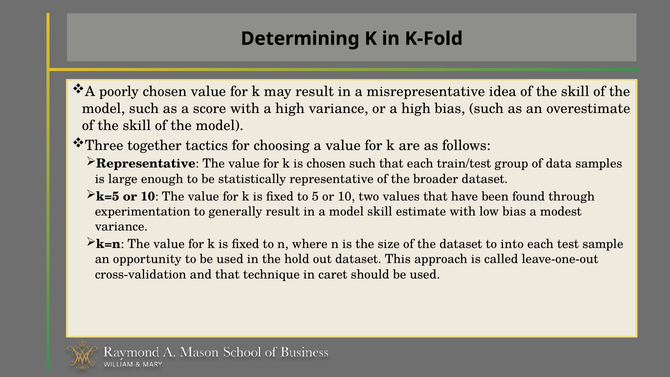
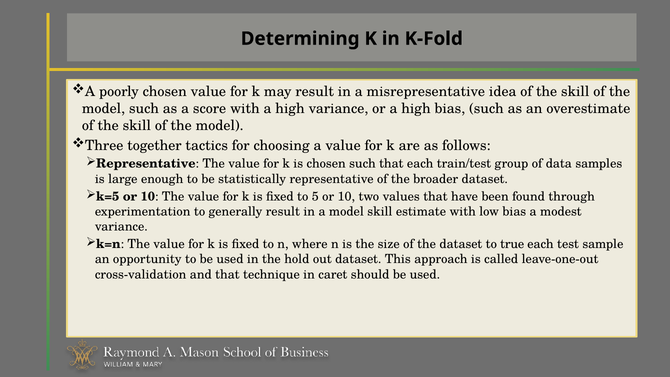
into: into -> true
